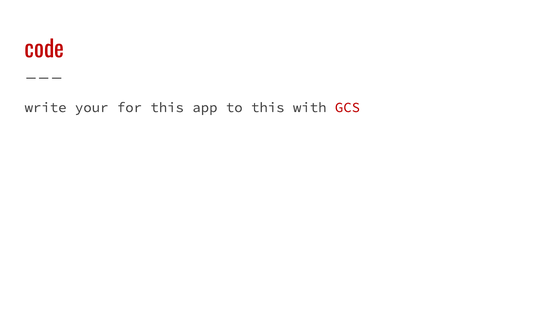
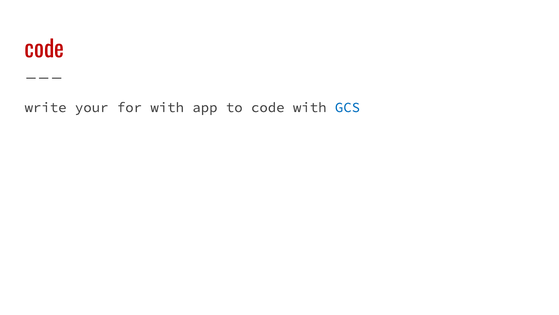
for this: this -> with
to this: this -> code
GCS colour: red -> blue
